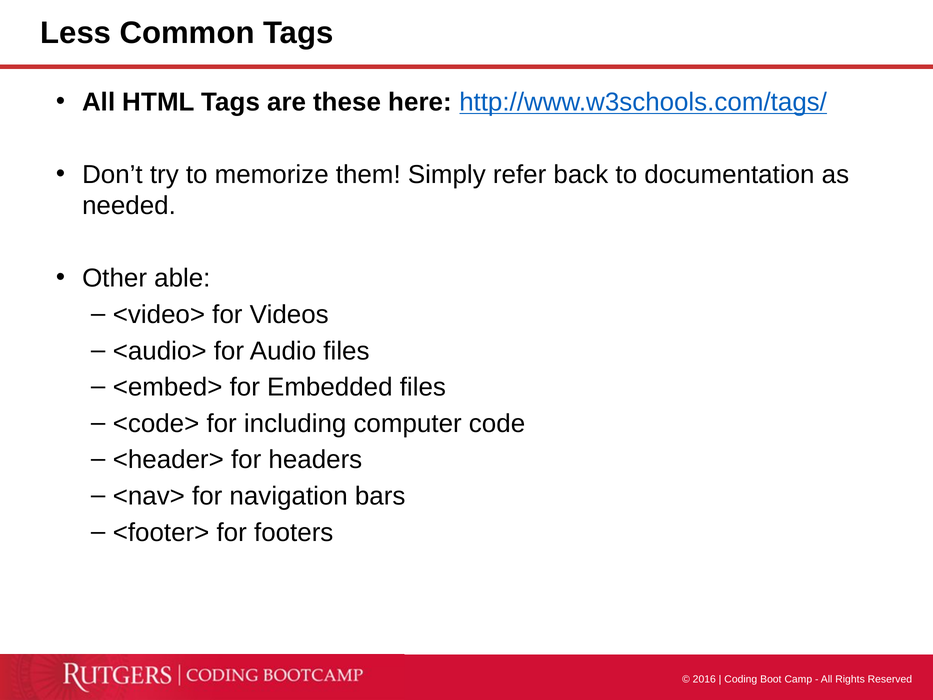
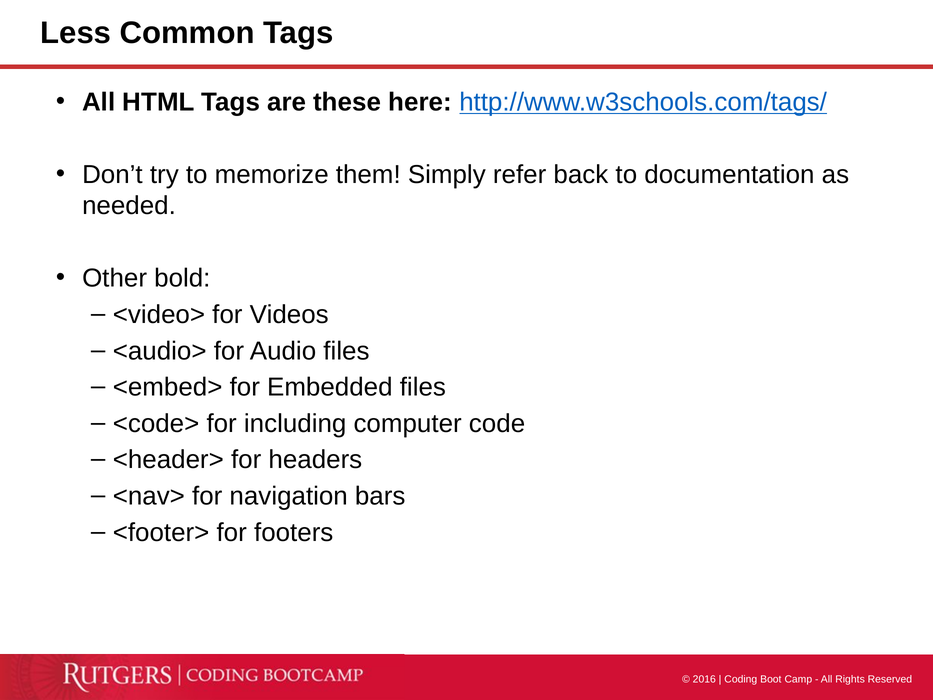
able: able -> bold
